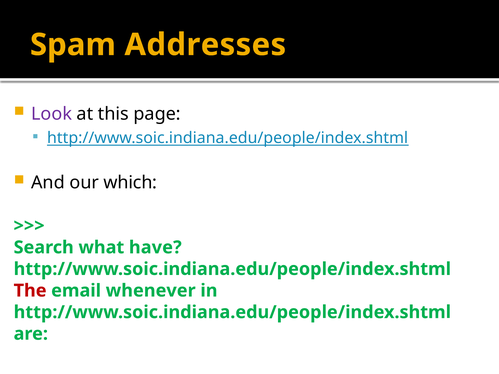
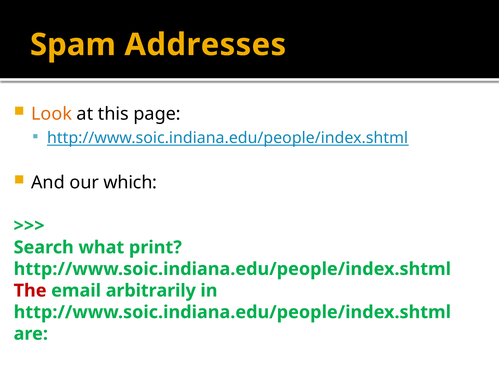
Look colour: purple -> orange
have: have -> print
whenever: whenever -> arbitrarily
